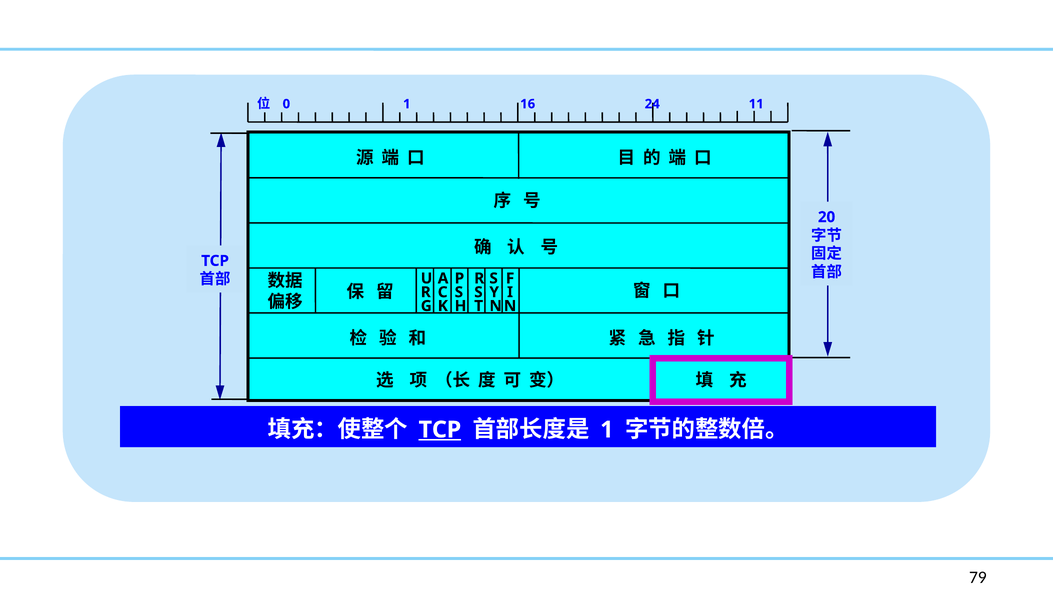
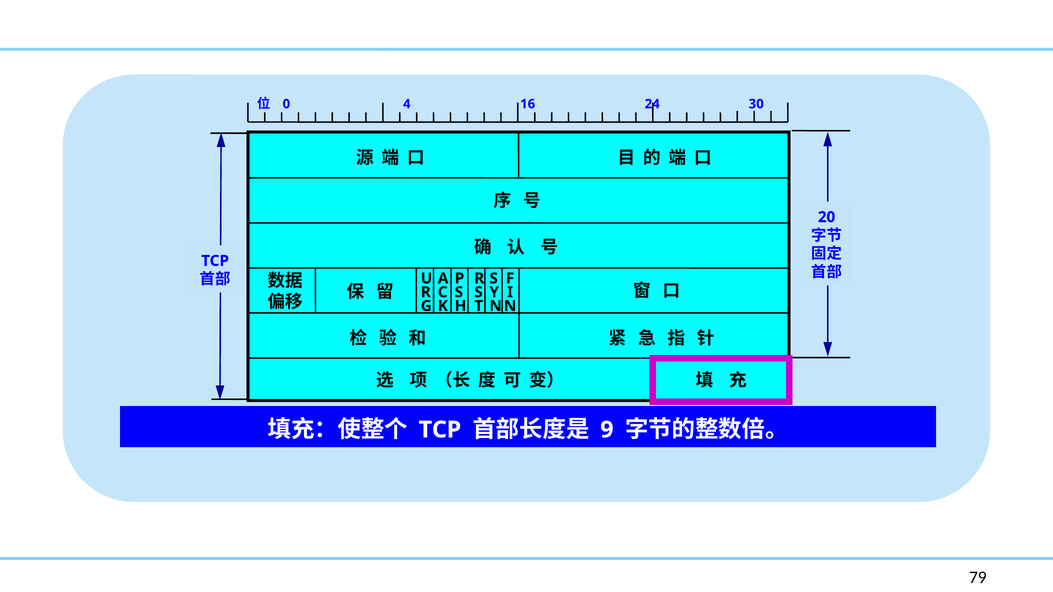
0 1: 1 -> 4
11: 11 -> 30
TCP at (440, 430) underline: present -> none
1 at (607, 430): 1 -> 9
